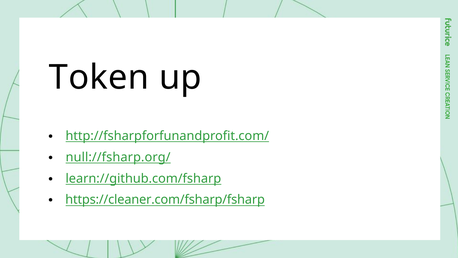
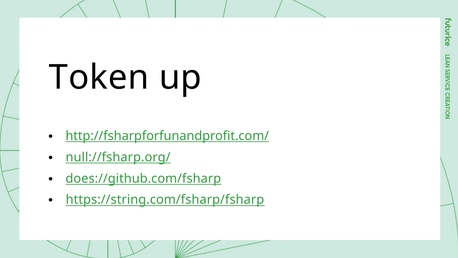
learn://github.com/fsharp: learn://github.com/fsharp -> does://github.com/fsharp
https://cleaner.com/fsharp/fsharp: https://cleaner.com/fsharp/fsharp -> https://string.com/fsharp/fsharp
